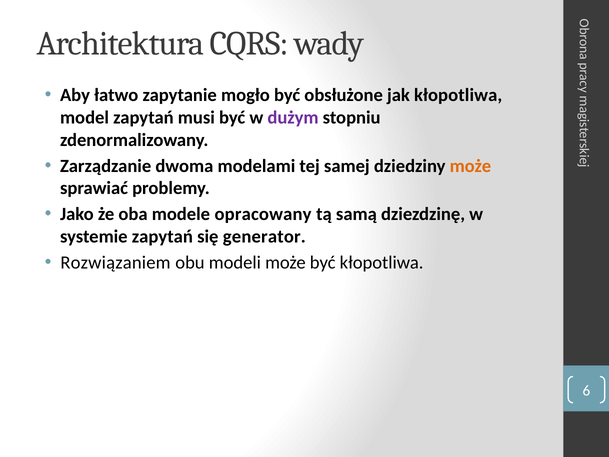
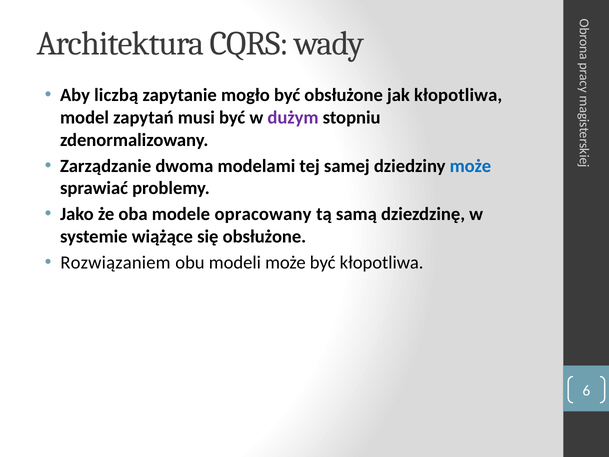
łatwo: łatwo -> liczbą
może at (470, 166) colour: orange -> blue
systemie zapytań: zapytań -> wiążące
się generator: generator -> obsłużone
